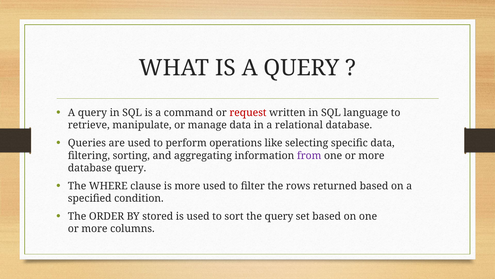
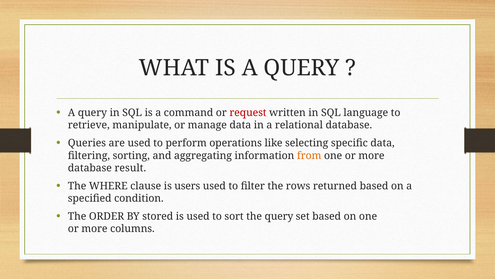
from colour: purple -> orange
database query: query -> result
is more: more -> users
